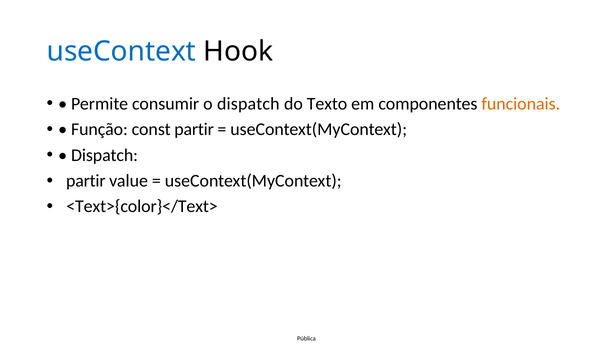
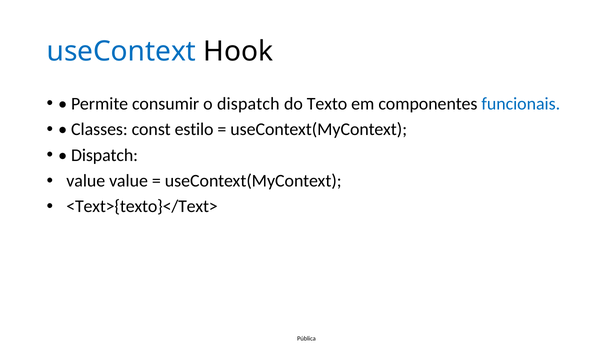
funcionais colour: orange -> blue
Função: Função -> Classes
const partir: partir -> estilo
partir at (86, 181): partir -> value
<Text>{color}</Text>: <Text>{color}</Text> -> <Text>{texto}</Text>
